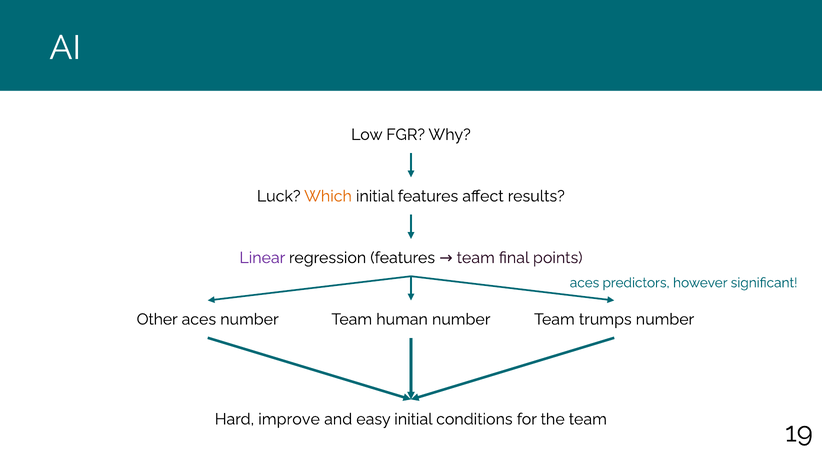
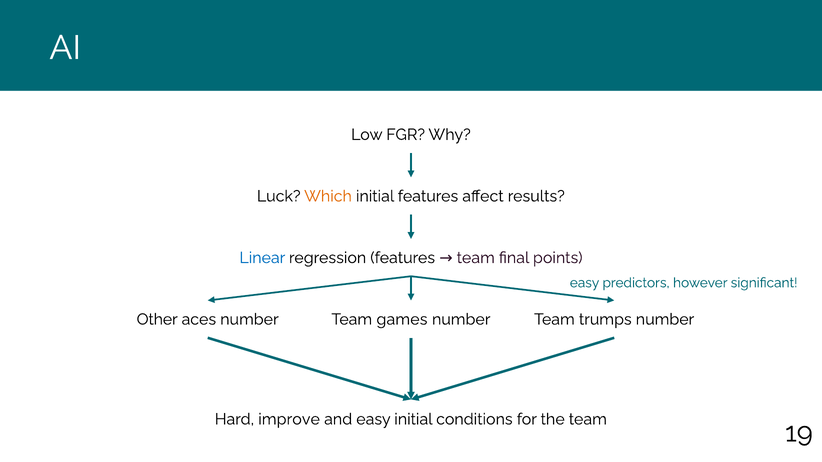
Linear colour: purple -> blue
aces at (585, 283): aces -> easy
human: human -> games
